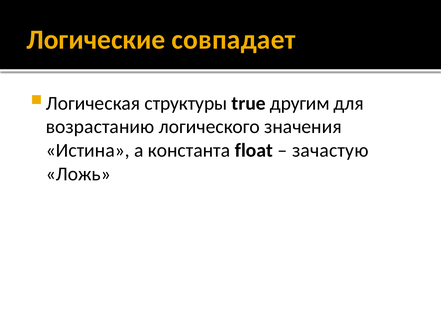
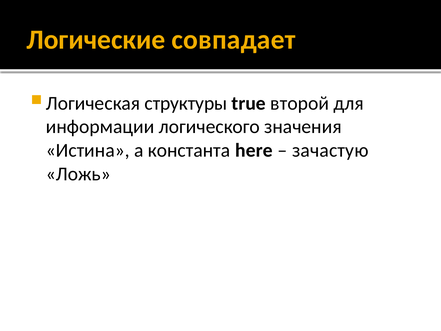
другим: другим -> второй
возрастанию: возрастанию -> информации
float: float -> here
